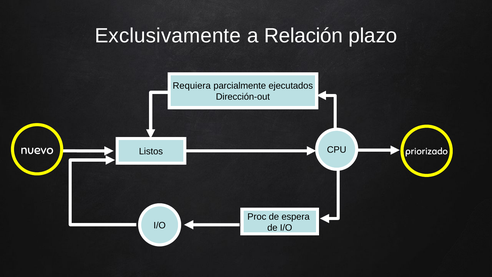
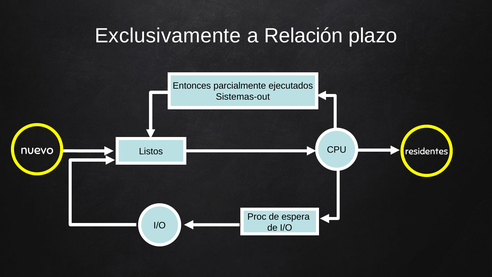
Requiera: Requiera -> Entonces
Dirección-out: Dirección-out -> Sistemas-out
priorizado: priorizado -> residentes
